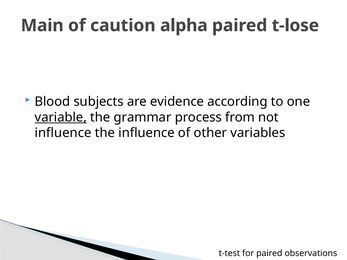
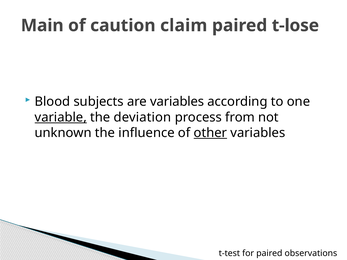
alpha: alpha -> claim
are evidence: evidence -> variables
grammar: grammar -> deviation
influence at (63, 133): influence -> unknown
other underline: none -> present
